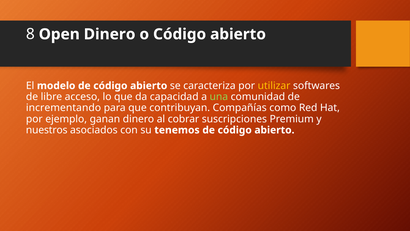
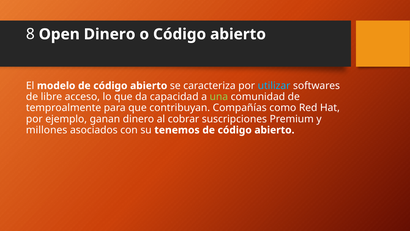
utilizar colour: yellow -> light blue
incrementando: incrementando -> temproalmente
nuestros: nuestros -> millones
